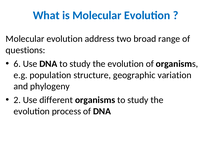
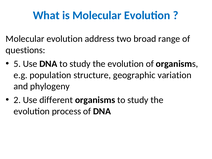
6: 6 -> 5
